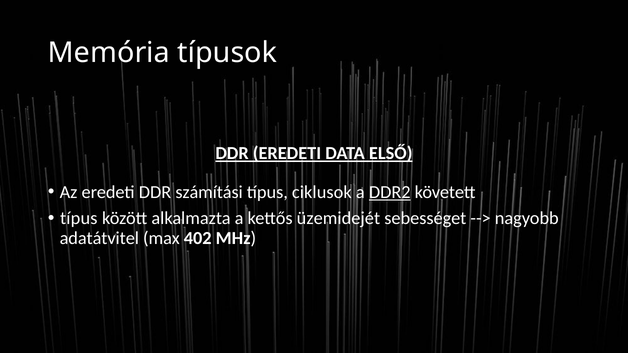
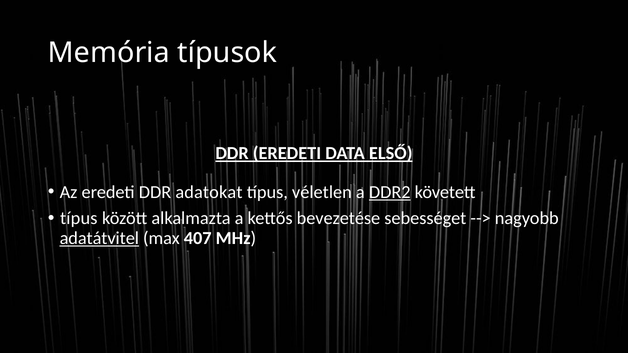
számítási: számítási -> adatokat
ciklusok: ciklusok -> véletlen
üzemidejét: üzemidejét -> bevezetése
adatátvitel underline: none -> present
402: 402 -> 407
